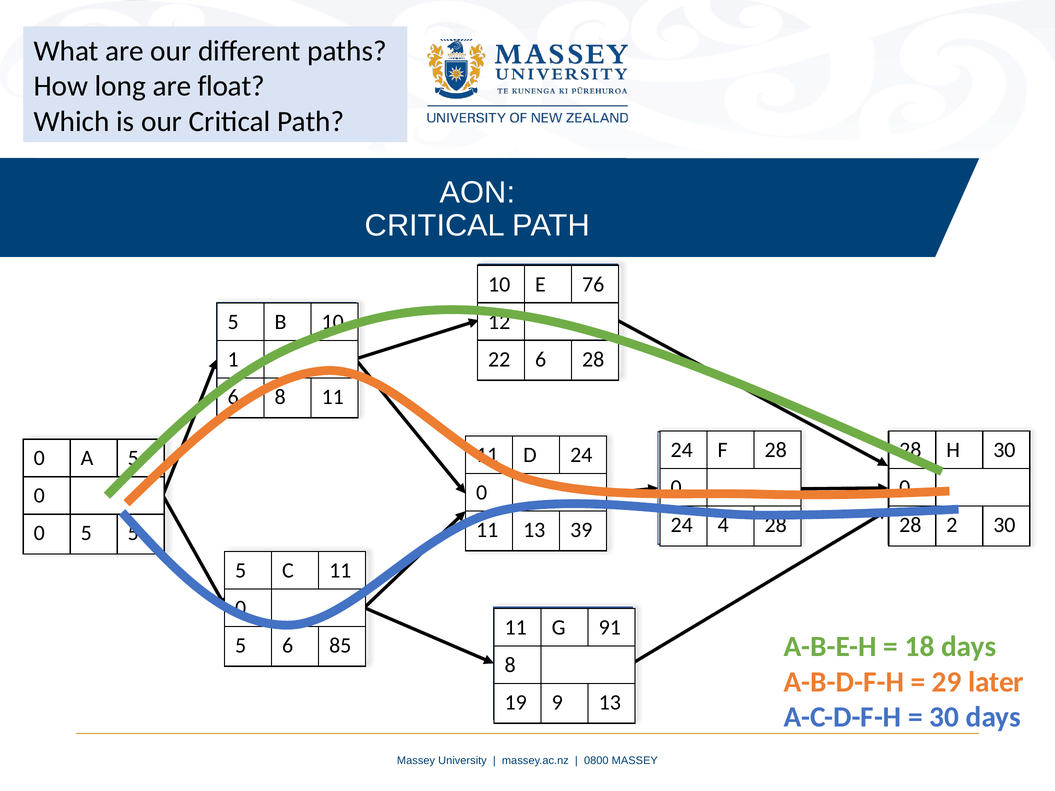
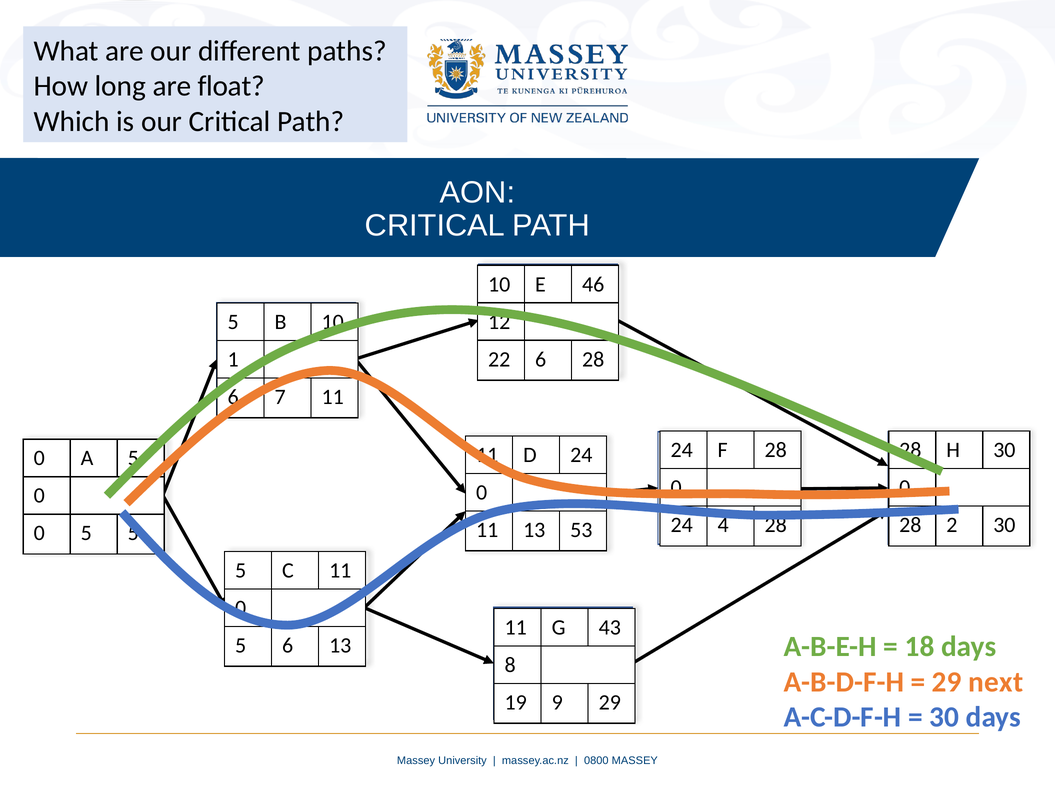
76: 76 -> 46
8 at (280, 397): 8 -> 7
39: 39 -> 53
91: 91 -> 43
6 85: 85 -> 13
later: later -> next
9 13: 13 -> 29
